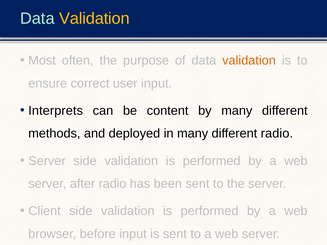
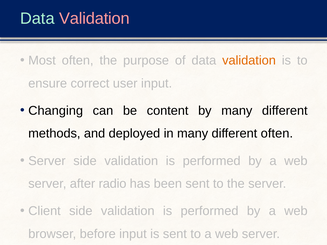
Validation at (94, 19) colour: yellow -> pink
Interprets: Interprets -> Changing
different radio: radio -> often
